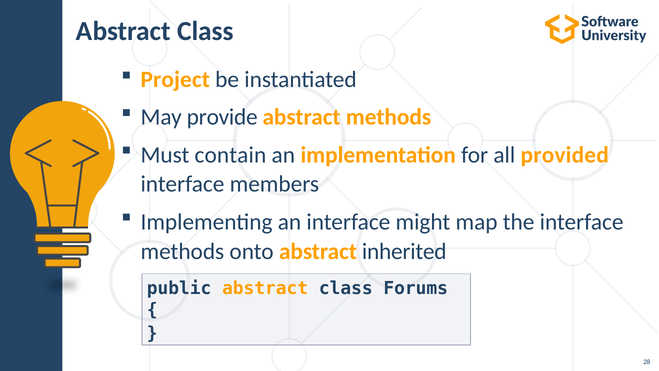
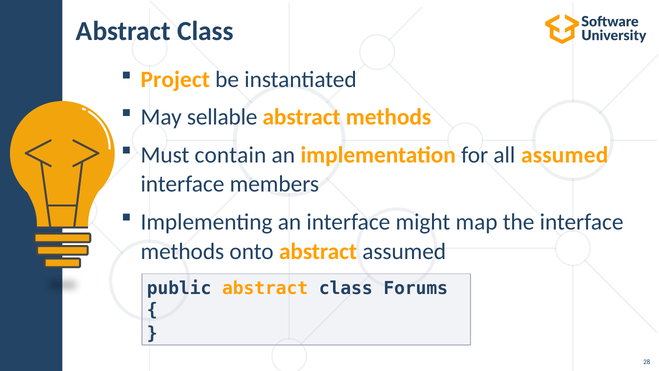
provide: provide -> sellable
all provided: provided -> assumed
abstract inherited: inherited -> assumed
